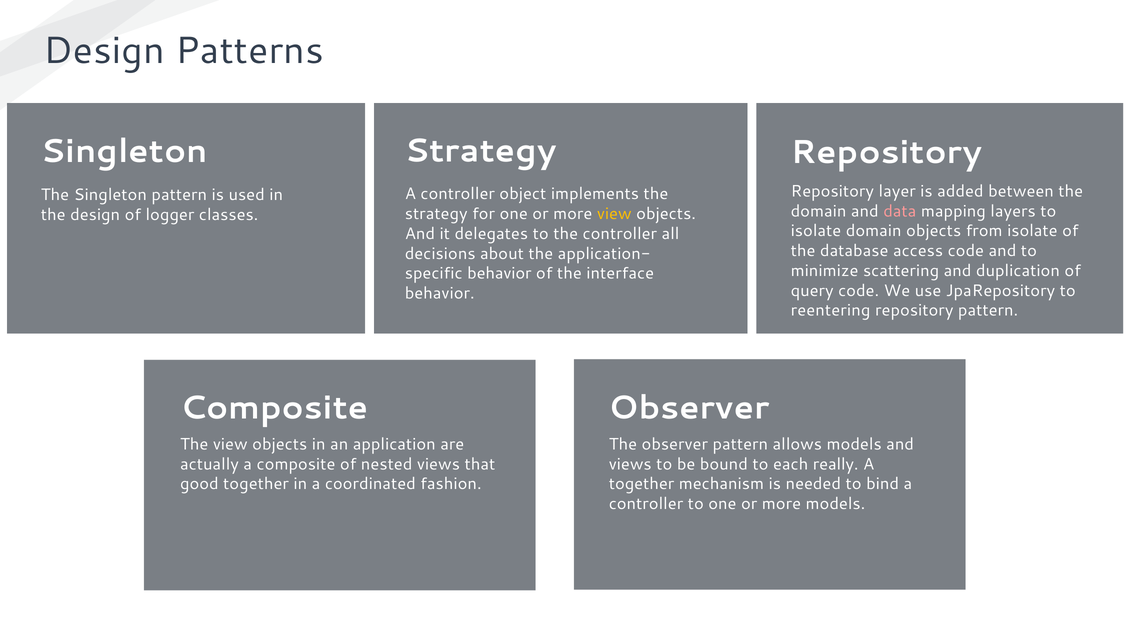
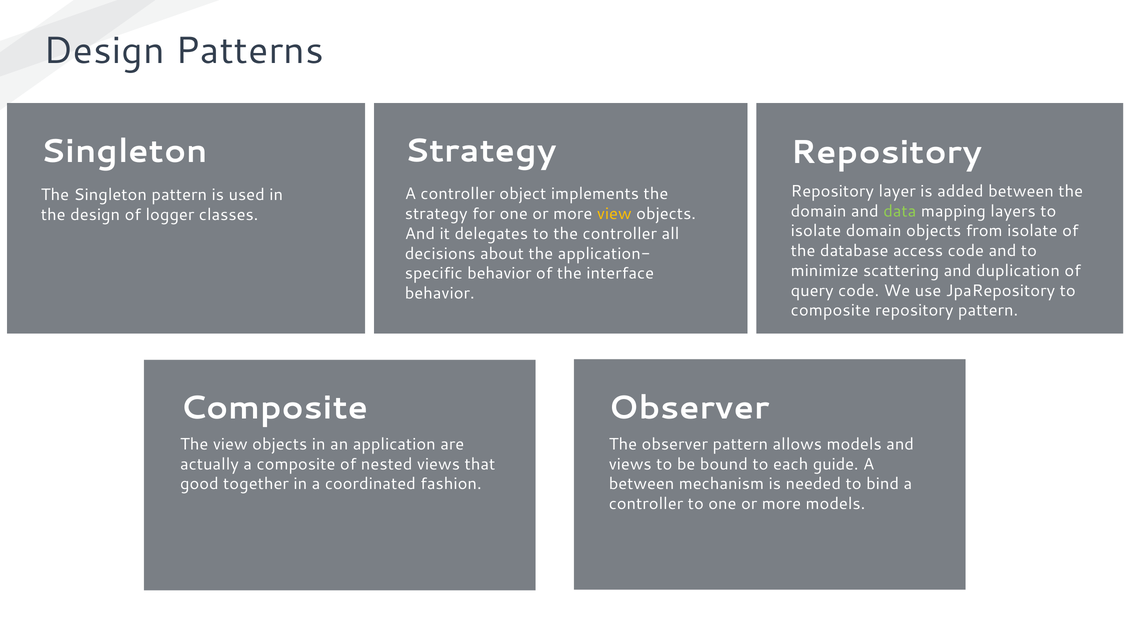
data colour: pink -> light green
reentering at (831, 310): reentering -> composite
really: really -> guide
together at (642, 484): together -> between
